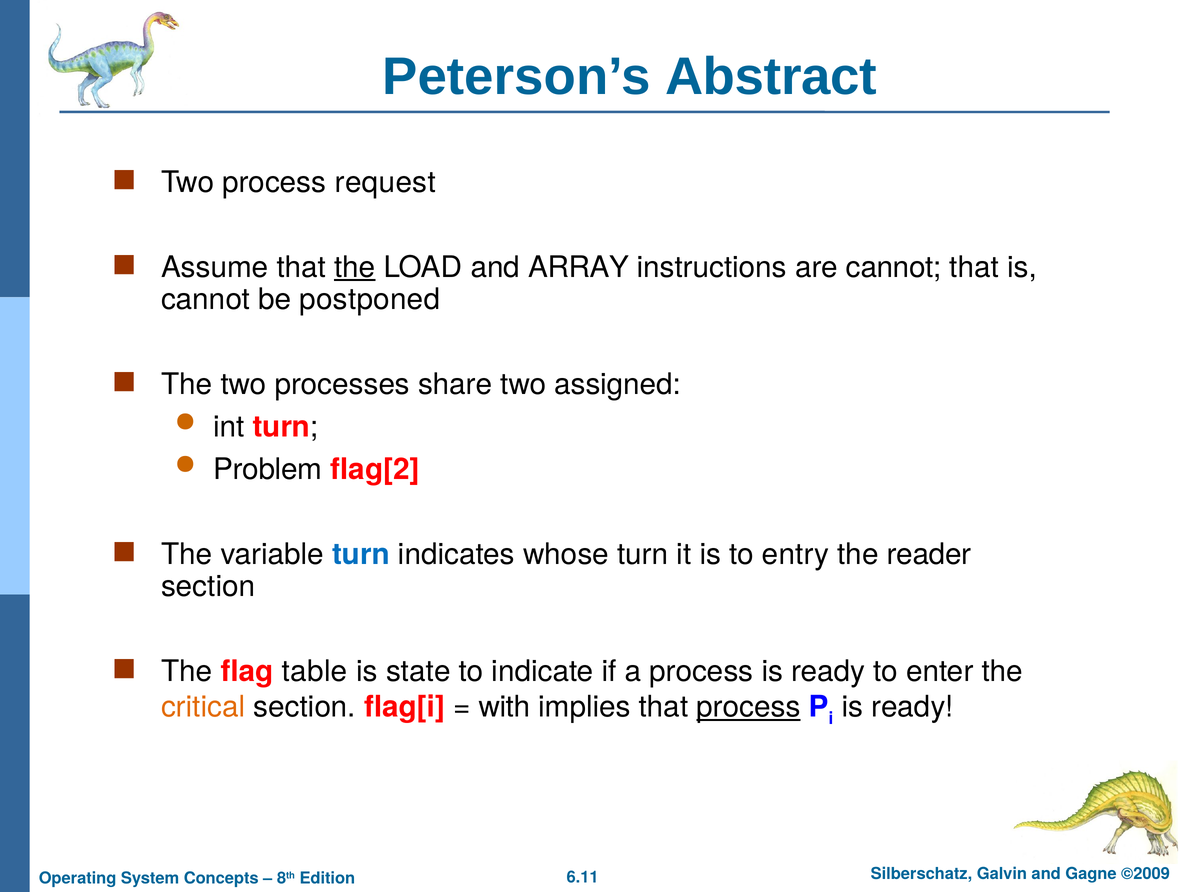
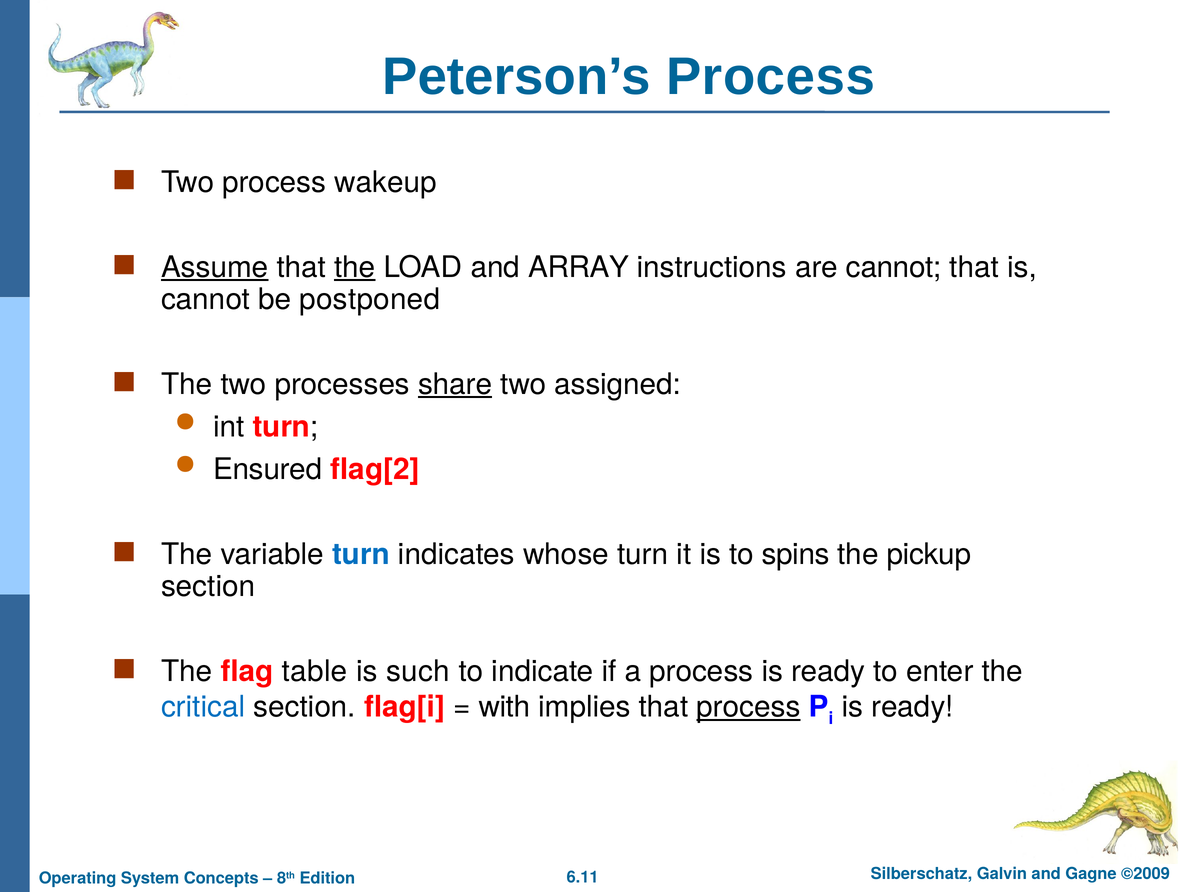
Peterson’s Abstract: Abstract -> Process
request: request -> wakeup
Assume underline: none -> present
share underline: none -> present
Problem: Problem -> Ensured
entry: entry -> spins
reader: reader -> pickup
state: state -> such
critical colour: orange -> blue
